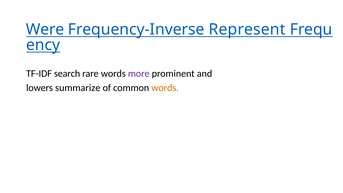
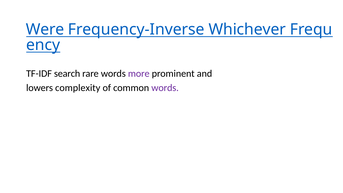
Represent: Represent -> Whichever
summarize: summarize -> complexity
words at (165, 88) colour: orange -> purple
